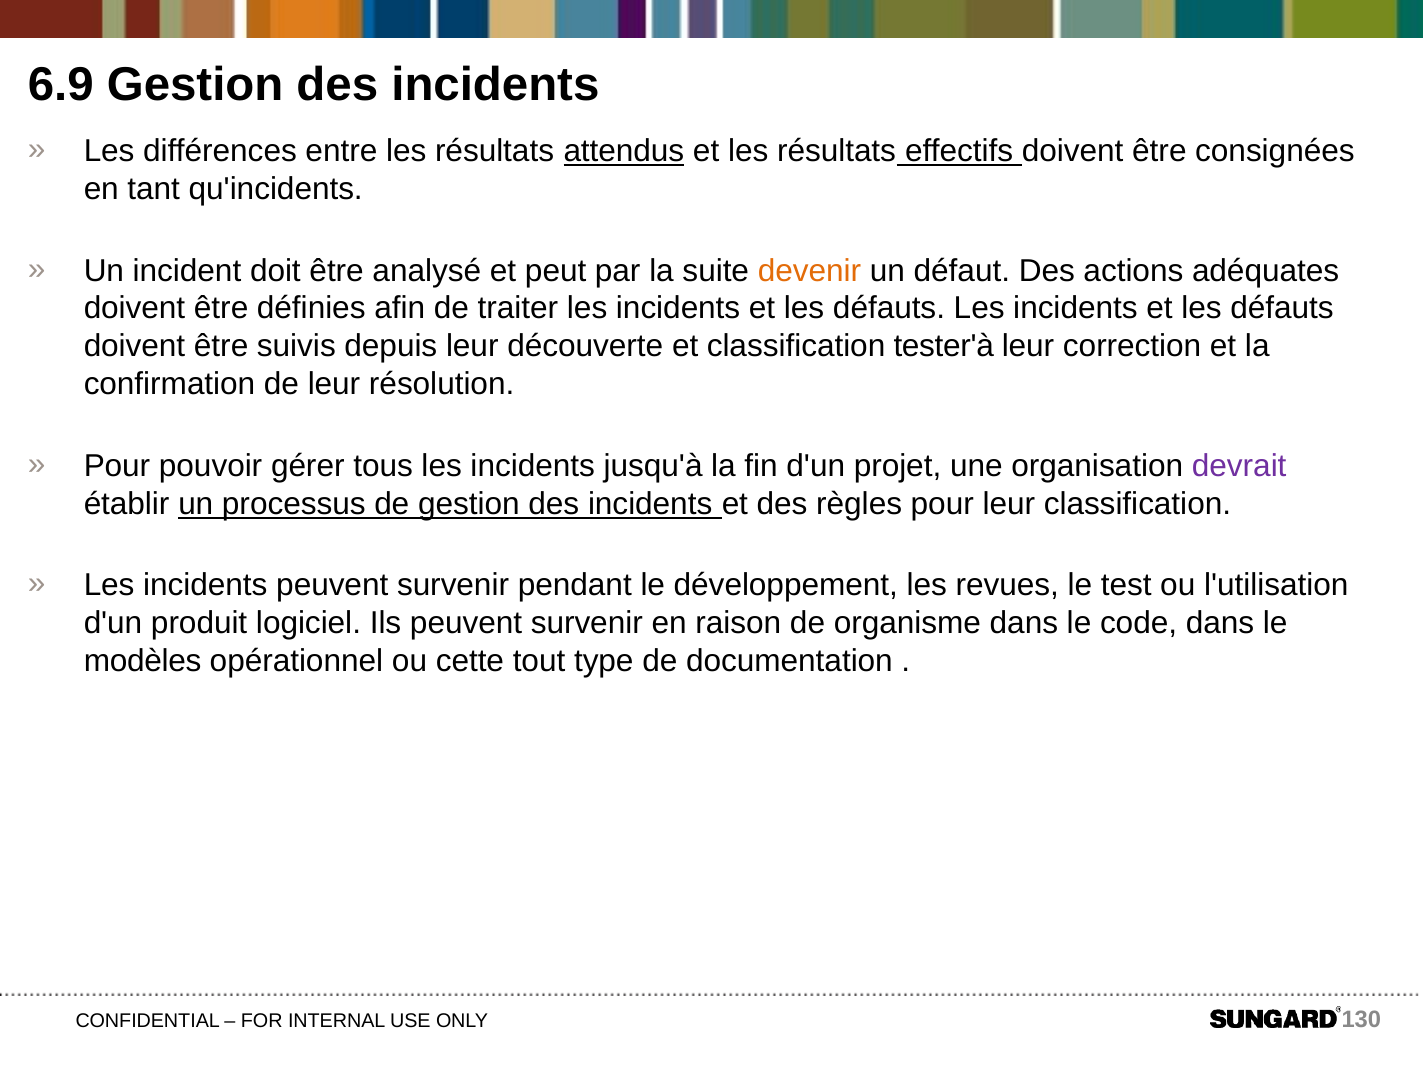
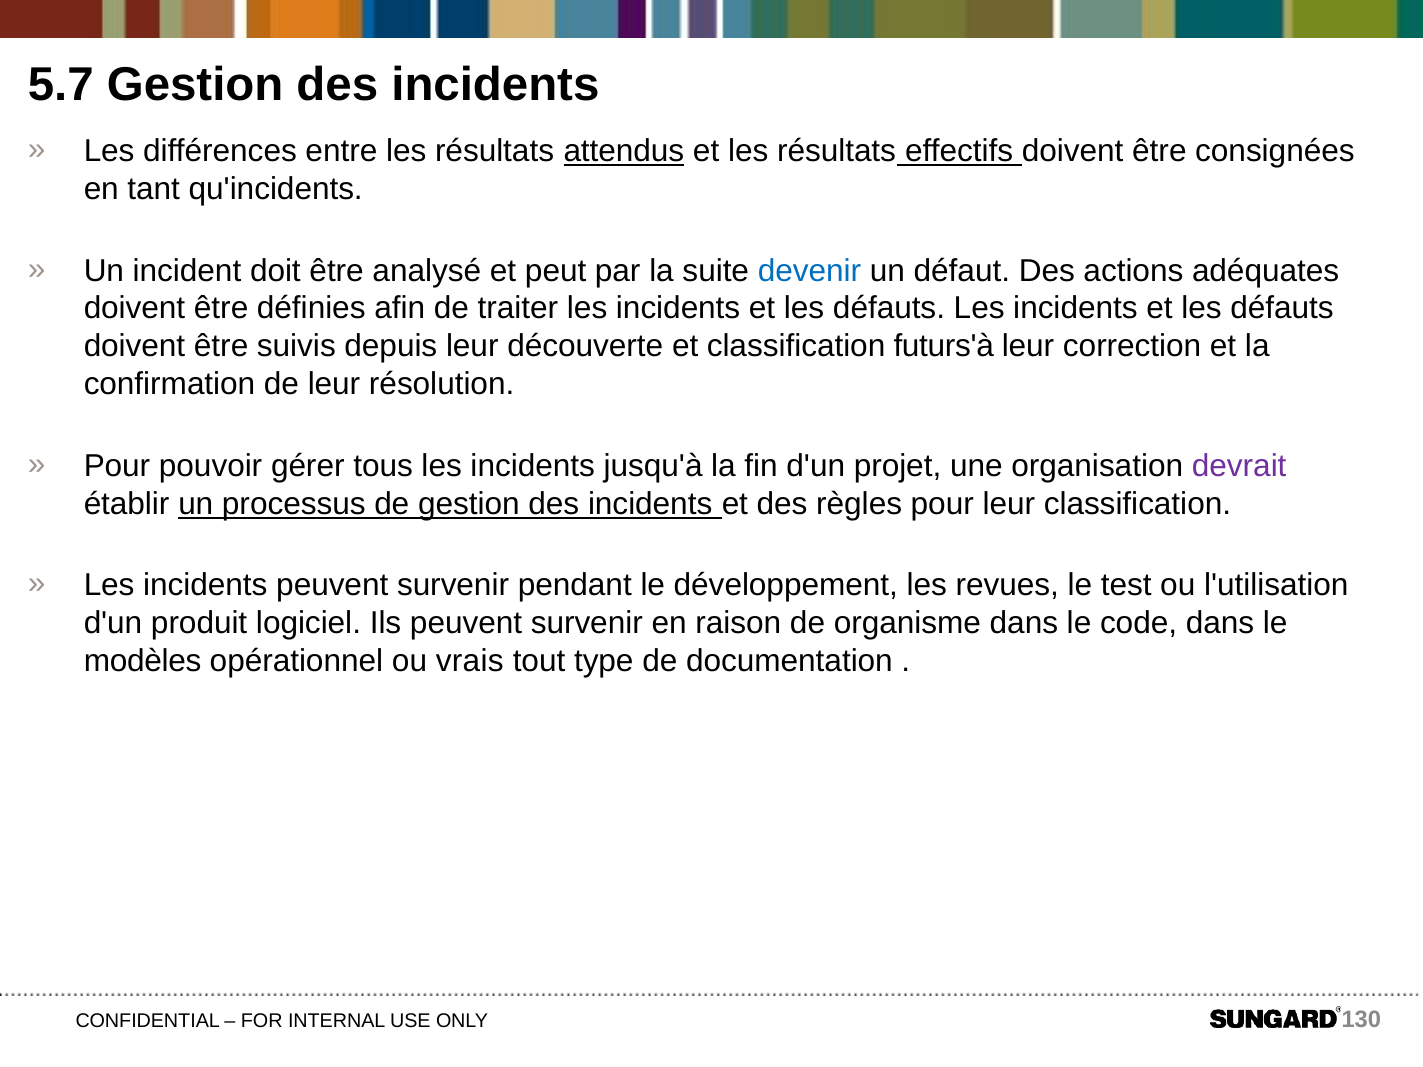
6.9: 6.9 -> 5.7
devenir colour: orange -> blue
tester'à: tester'à -> futurs'à
cette: cette -> vrais
